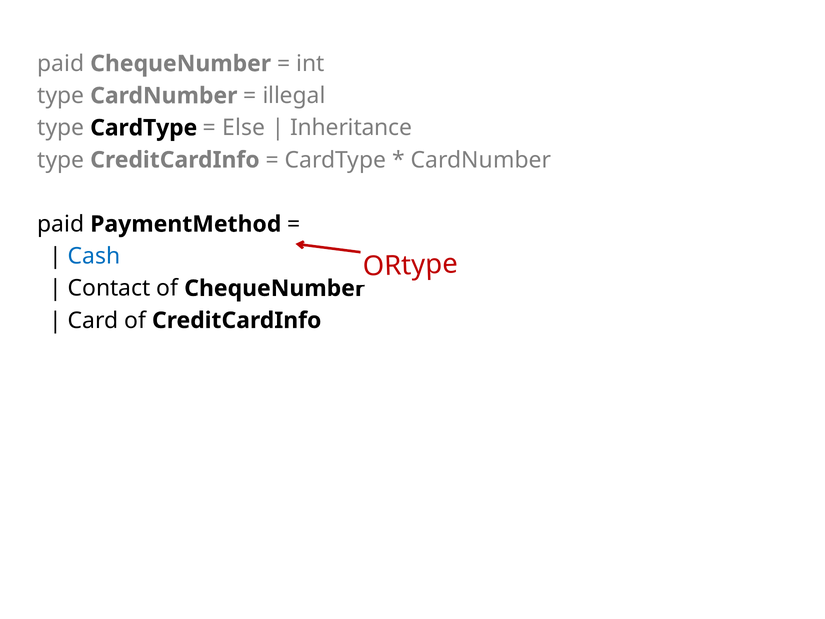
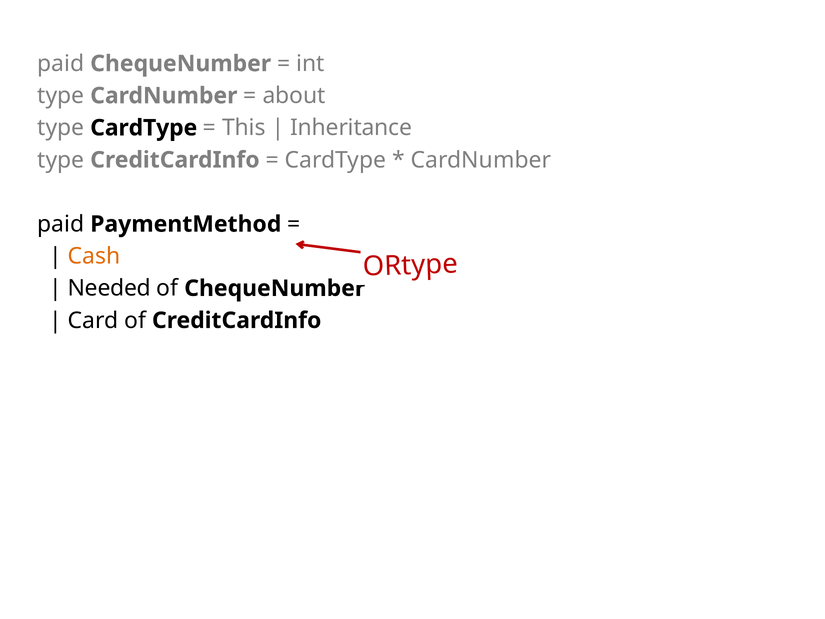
illegal: illegal -> about
Else: Else -> This
Cash colour: blue -> orange
Contact: Contact -> Needed
